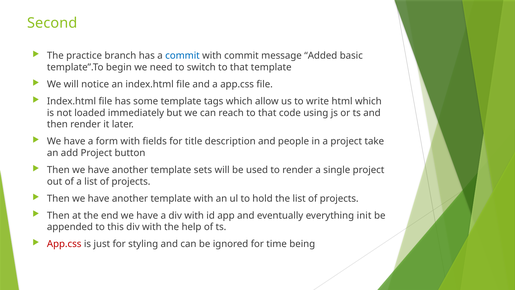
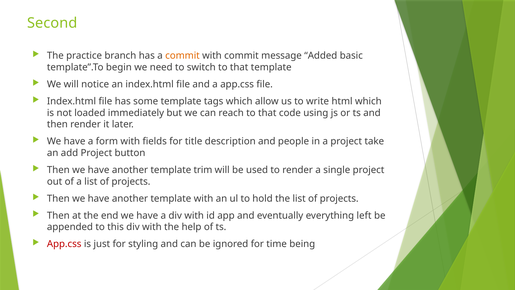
commit at (182, 56) colour: blue -> orange
sets: sets -> trim
init: init -> left
